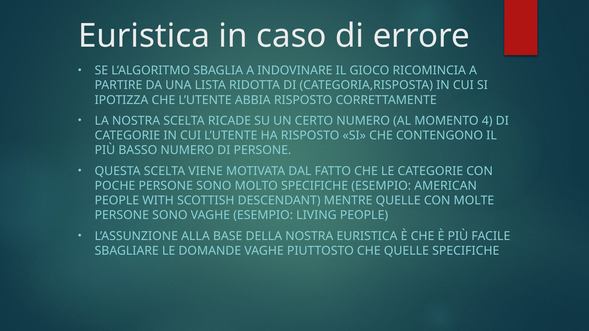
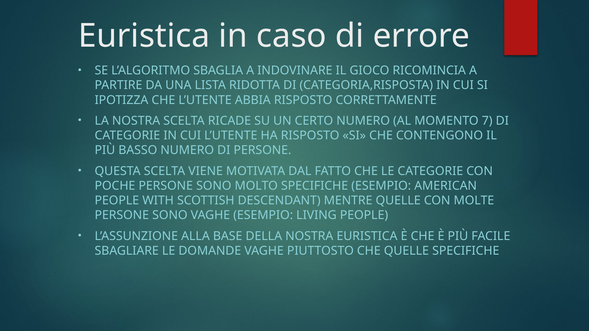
4: 4 -> 7
